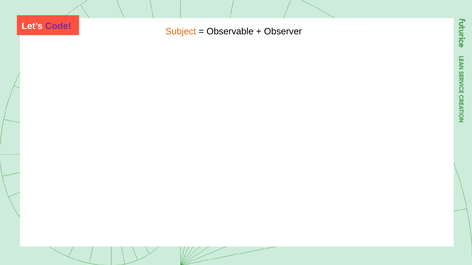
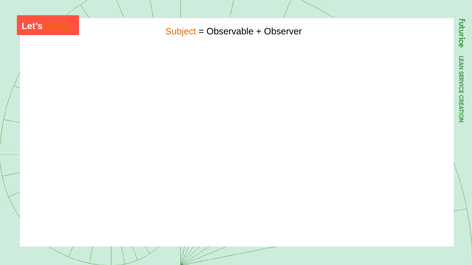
Code colour: purple -> orange
